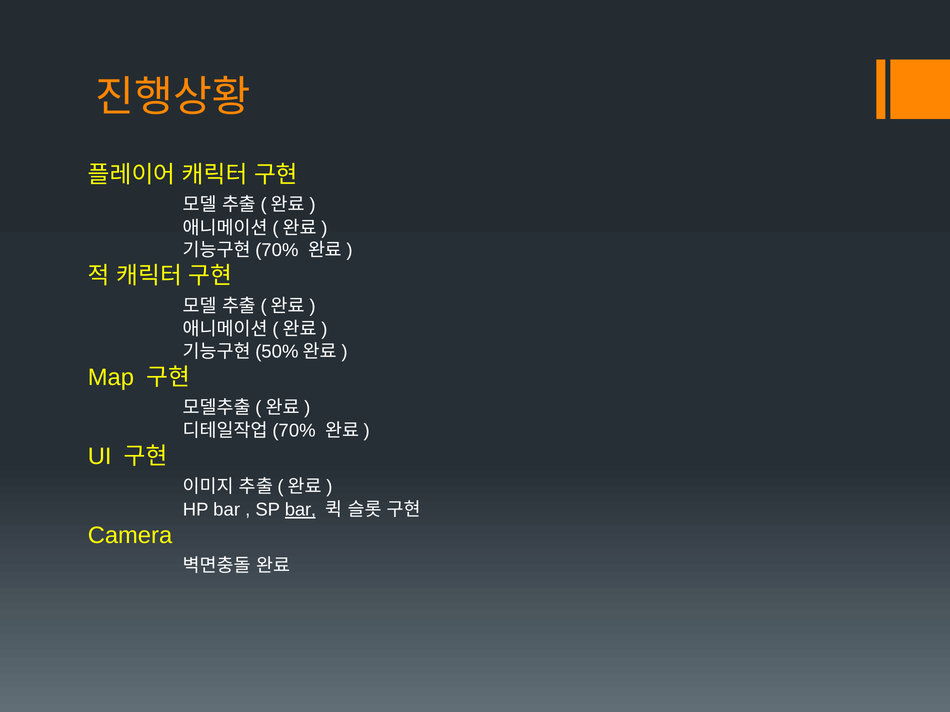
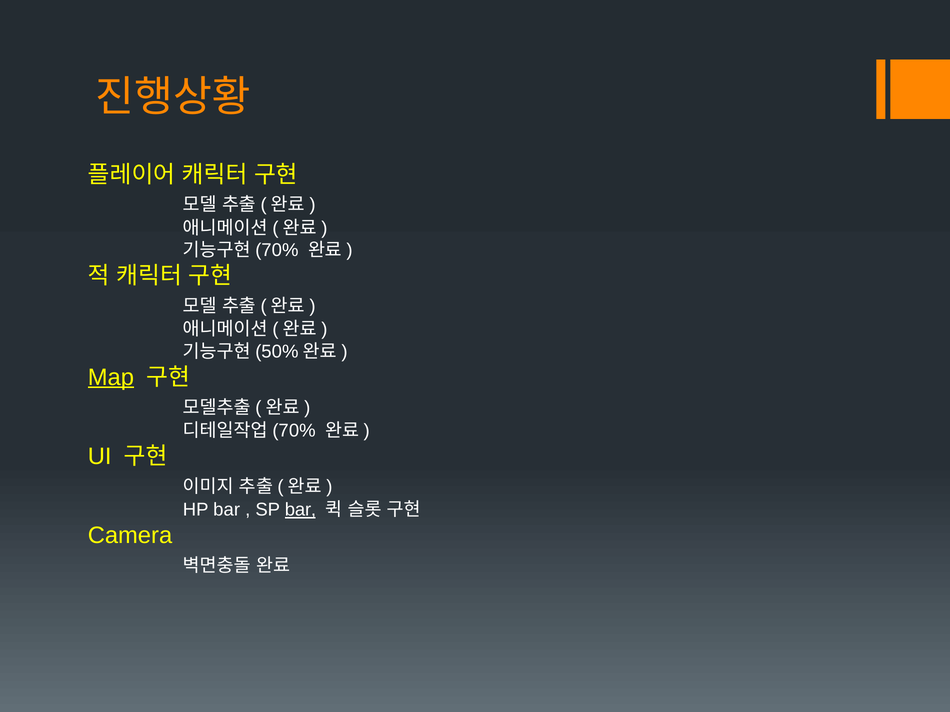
Map underline: none -> present
